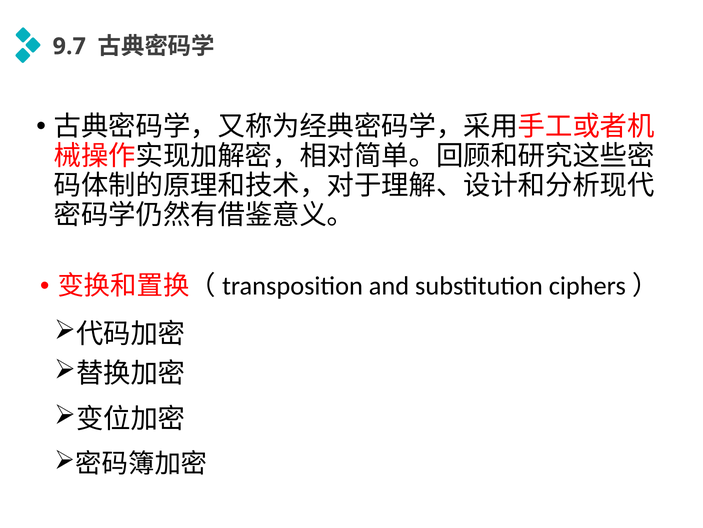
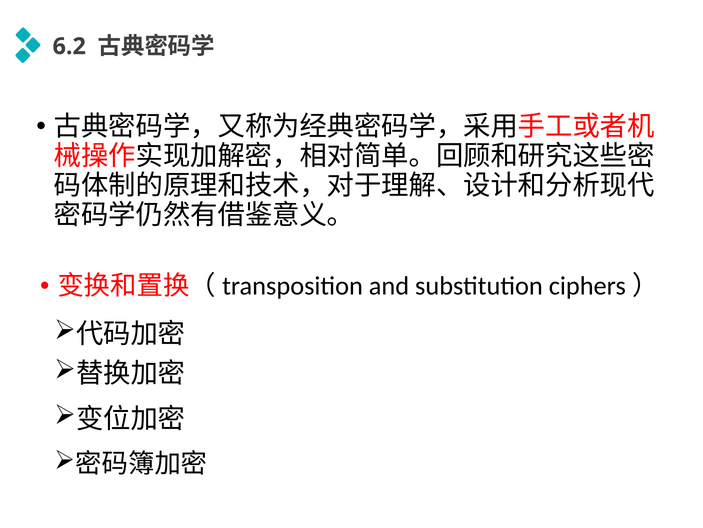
9.7: 9.7 -> 6.2
